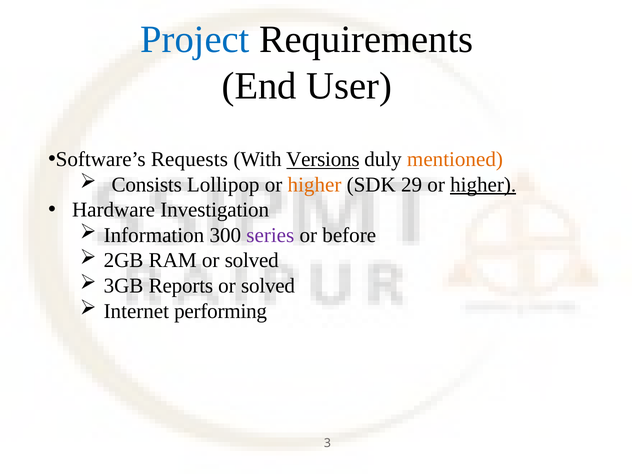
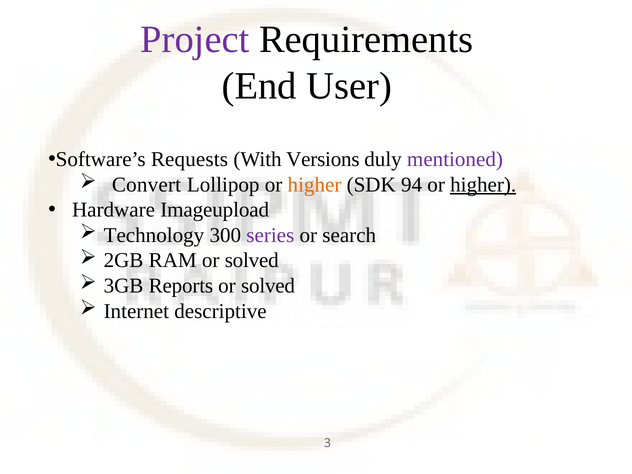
Project colour: blue -> purple
Versions underline: present -> none
mentioned colour: orange -> purple
Consists: Consists -> Convert
29: 29 -> 94
Investigation: Investigation -> Imageupload
Information: Information -> Technology
before: before -> search
performing: performing -> descriptive
